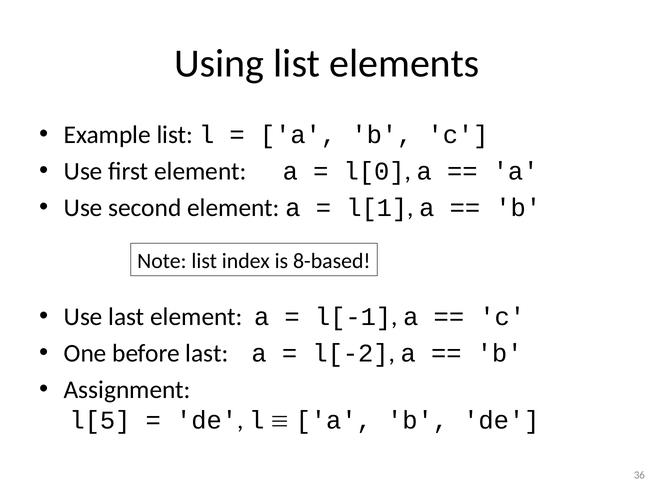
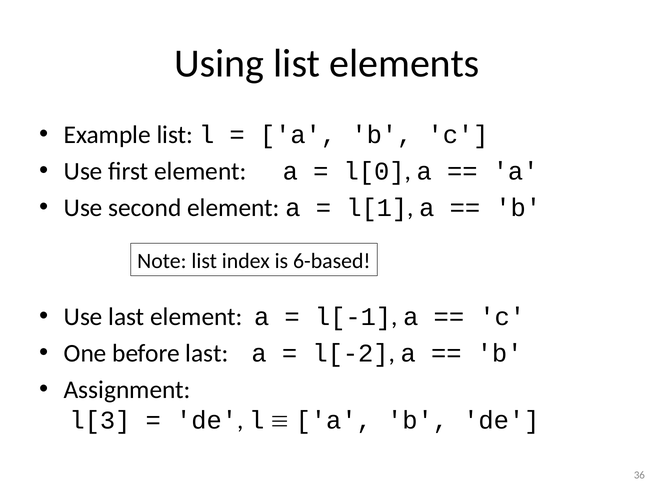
8-based: 8-based -> 6-based
l[5: l[5 -> l[3
